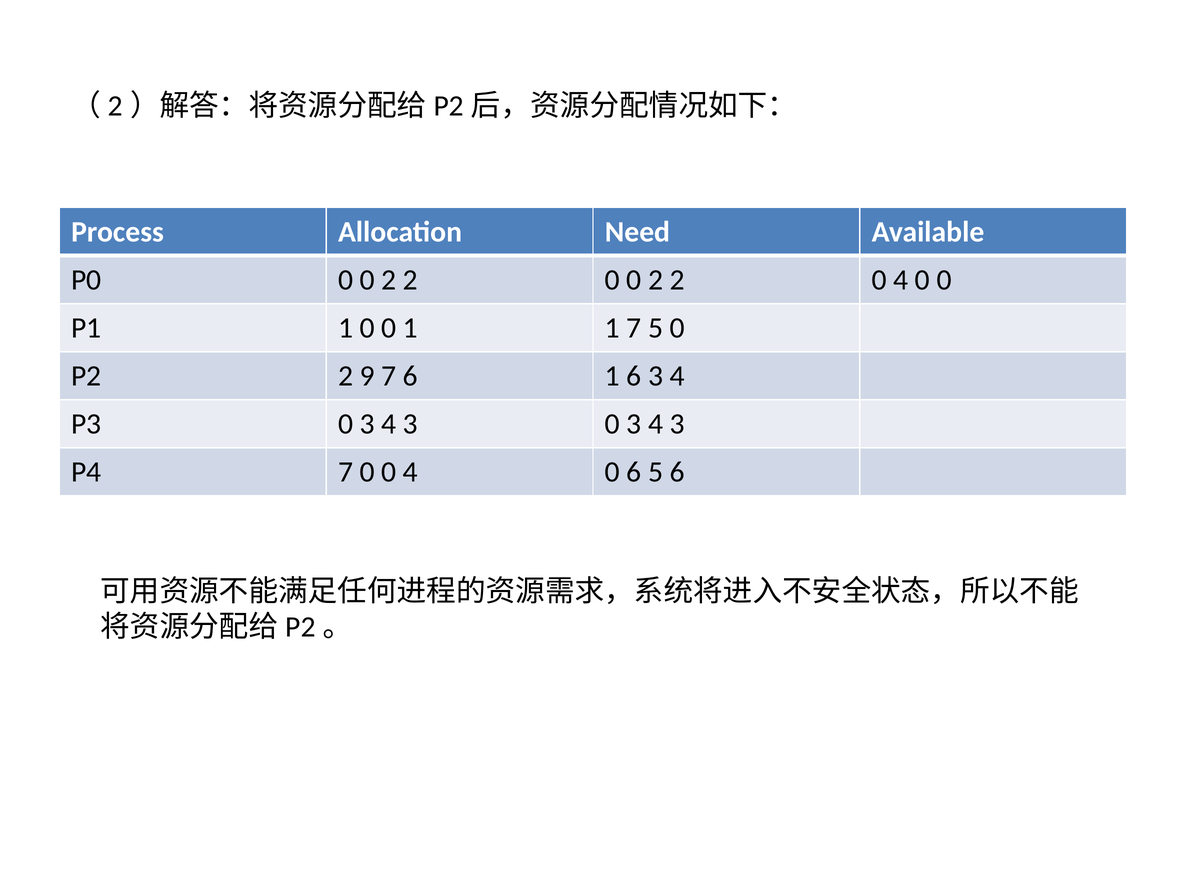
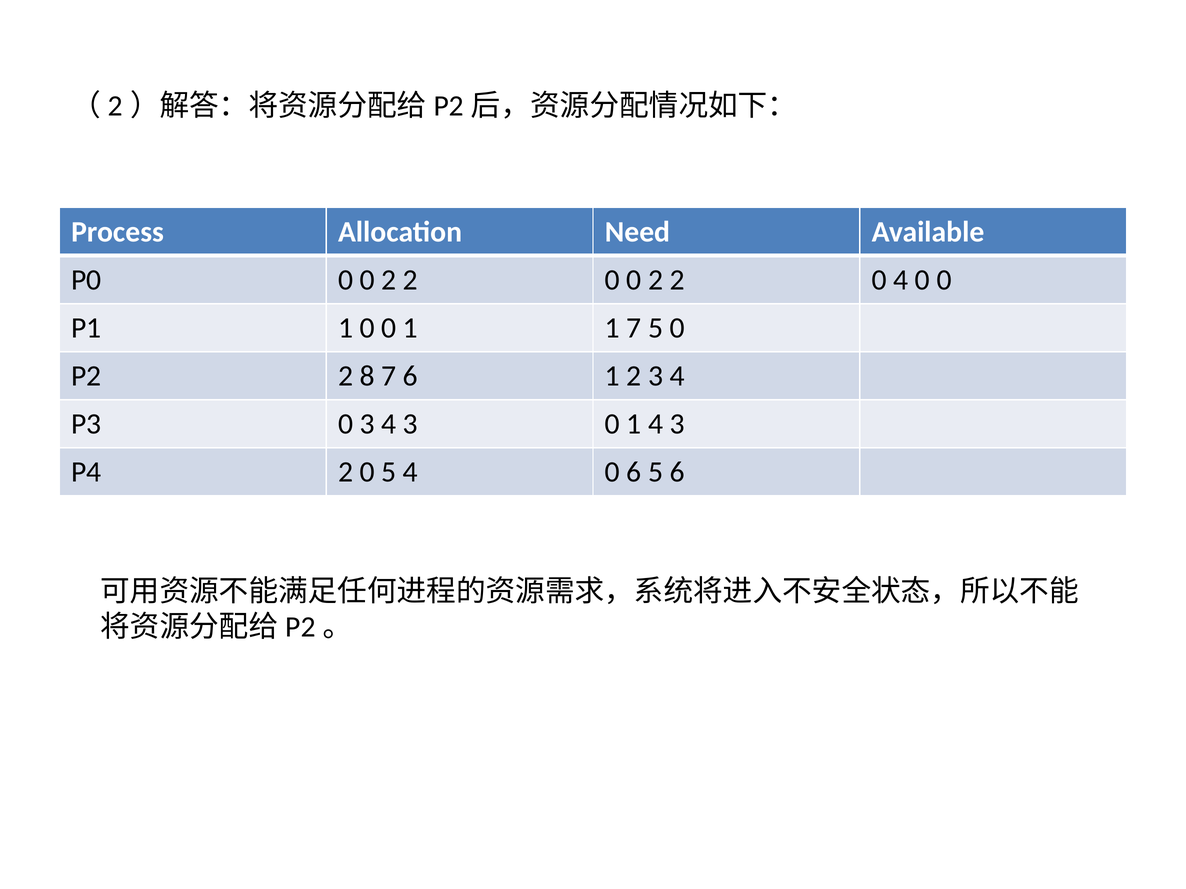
9: 9 -> 8
1 6: 6 -> 2
3 0 3: 3 -> 1
P4 7: 7 -> 2
0 at (389, 472): 0 -> 5
